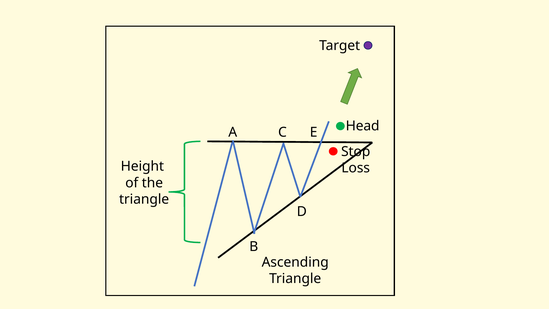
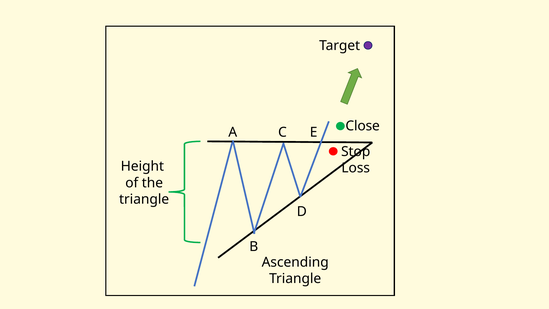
Head: Head -> Close
